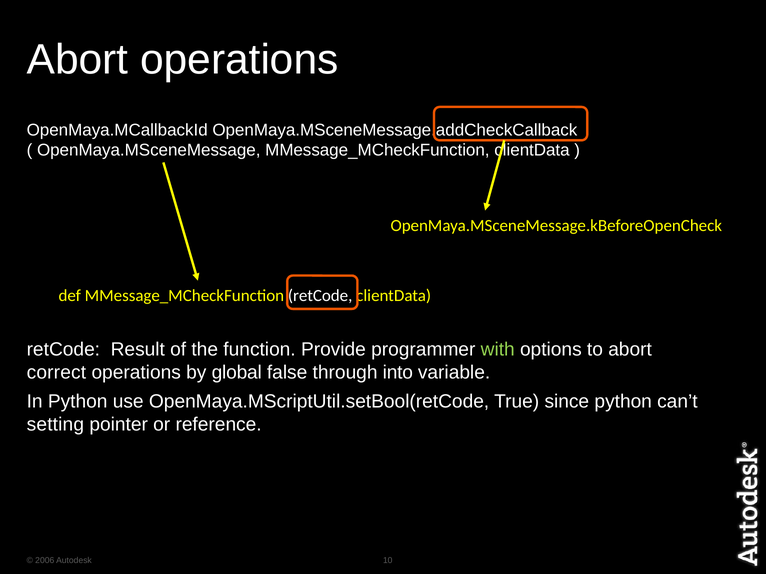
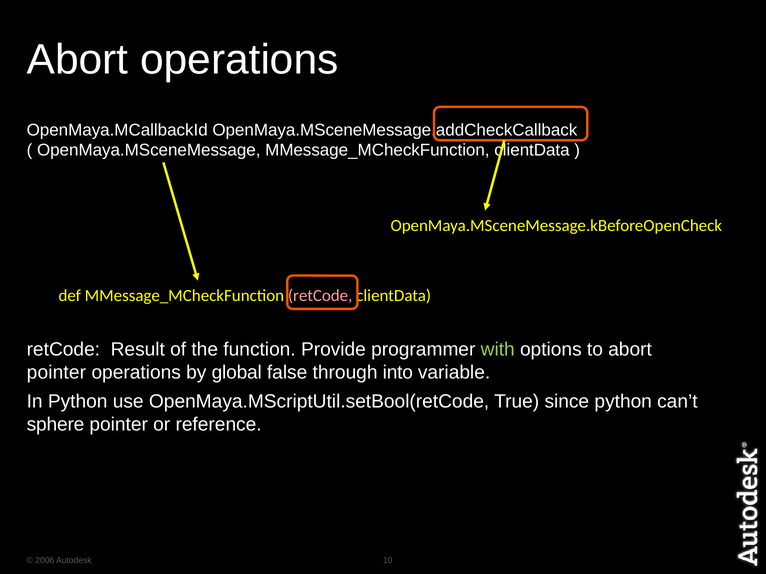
retCode at (320, 296) colour: white -> pink
correct at (56, 373): correct -> pointer
setting: setting -> sphere
